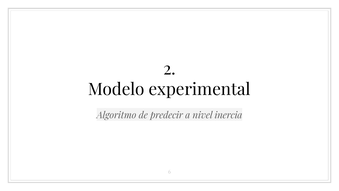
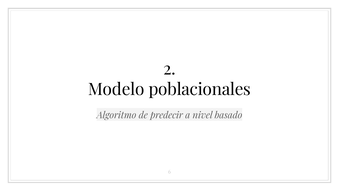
experimental: experimental -> poblacionales
inercia: inercia -> basado
